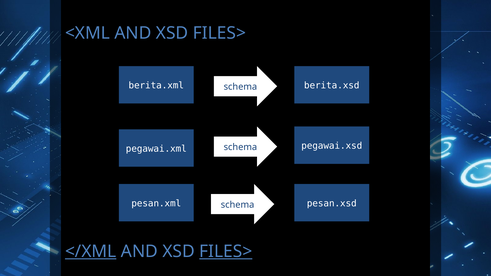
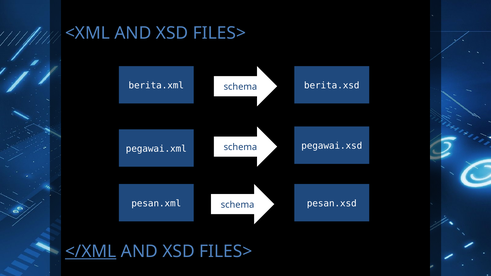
FILES> at (226, 252) underline: present -> none
